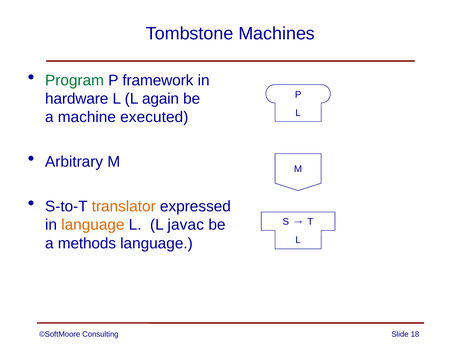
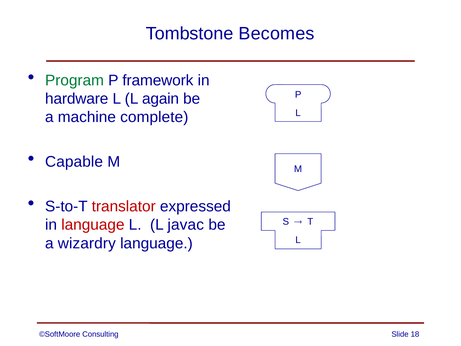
Machines: Machines -> Becomes
executed: executed -> complete
Arbitrary: Arbitrary -> Capable
translator colour: orange -> red
language at (93, 225) colour: orange -> red
methods: methods -> wizardry
